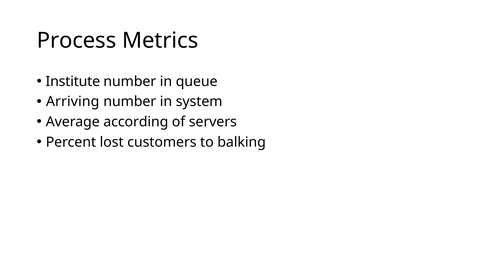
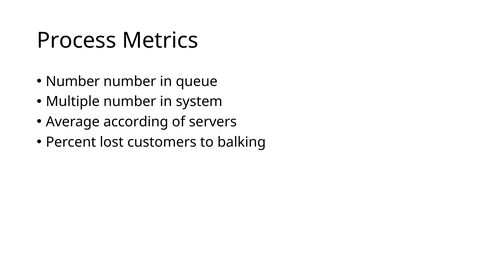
Institute at (73, 81): Institute -> Number
Arriving: Arriving -> Multiple
